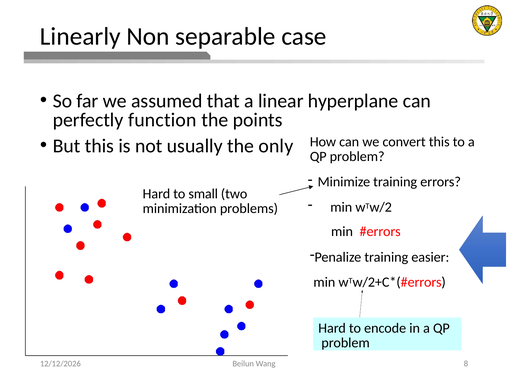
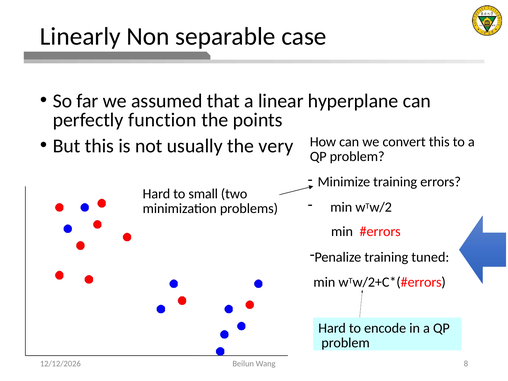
only: only -> very
easier: easier -> tuned
